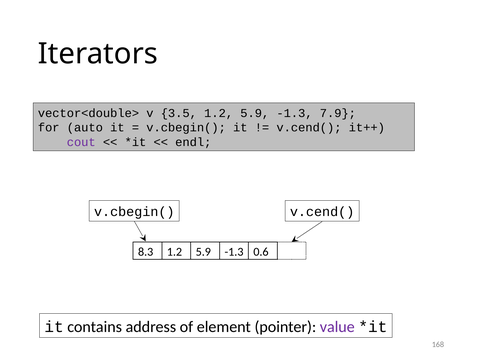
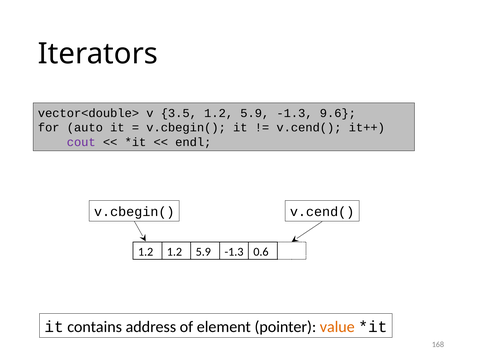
7.9: 7.9 -> 9.6
8.3 at (146, 252): 8.3 -> 1.2
value colour: purple -> orange
